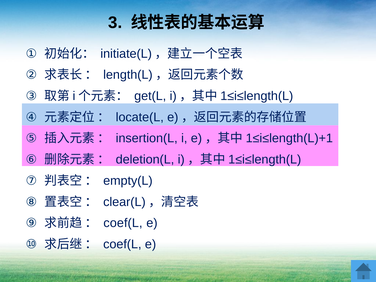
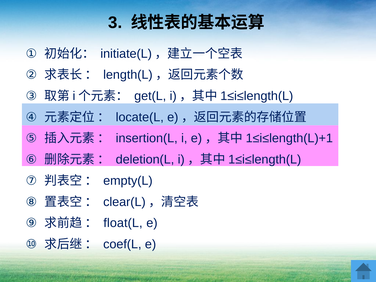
coef(L at (123, 223): coef(L -> float(L
